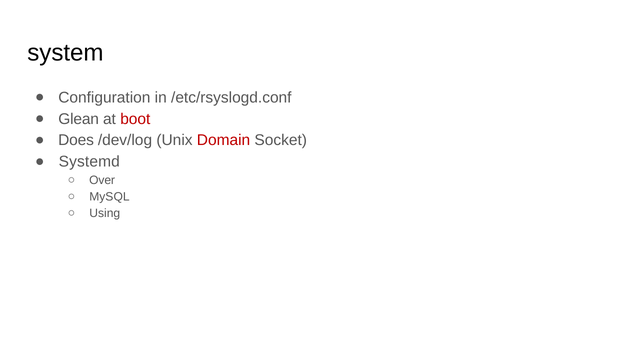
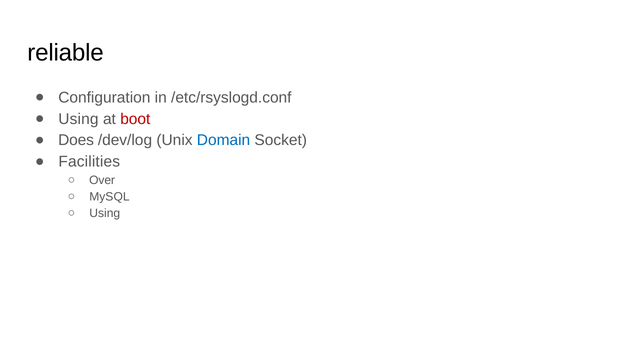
system: system -> reliable
Glean at (79, 119): Glean -> Using
Domain colour: red -> blue
Systemd: Systemd -> Facilities
